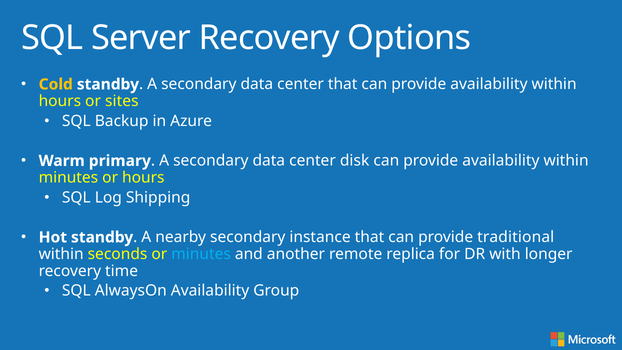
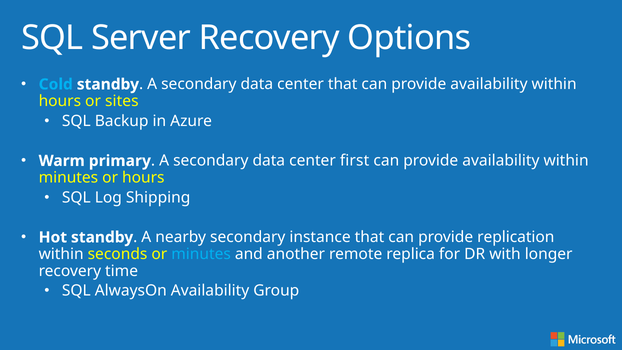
Cold colour: yellow -> light blue
disk: disk -> first
traditional: traditional -> replication
